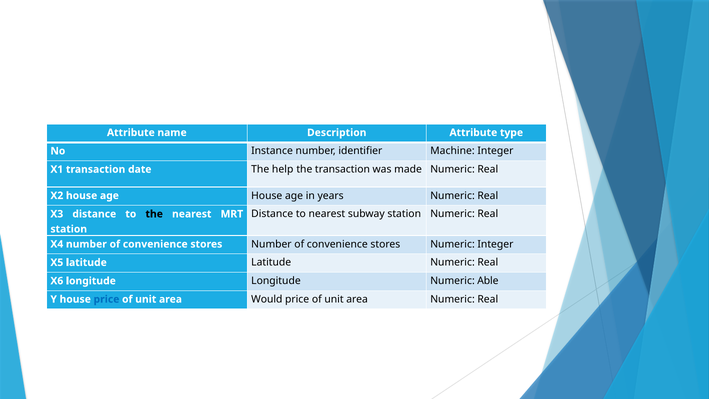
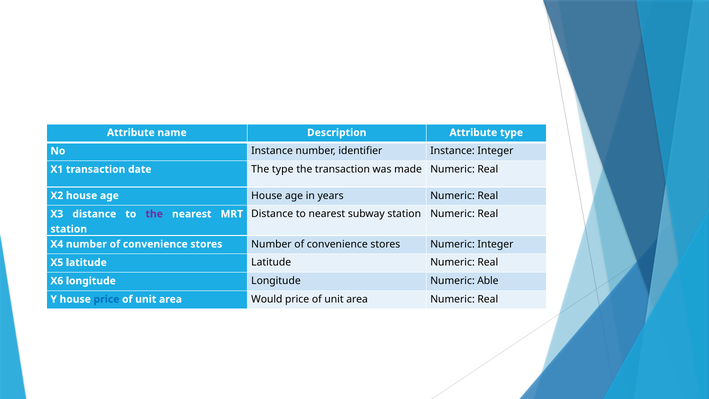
identifier Machine: Machine -> Instance
The help: help -> type
the at (154, 214) colour: black -> purple
